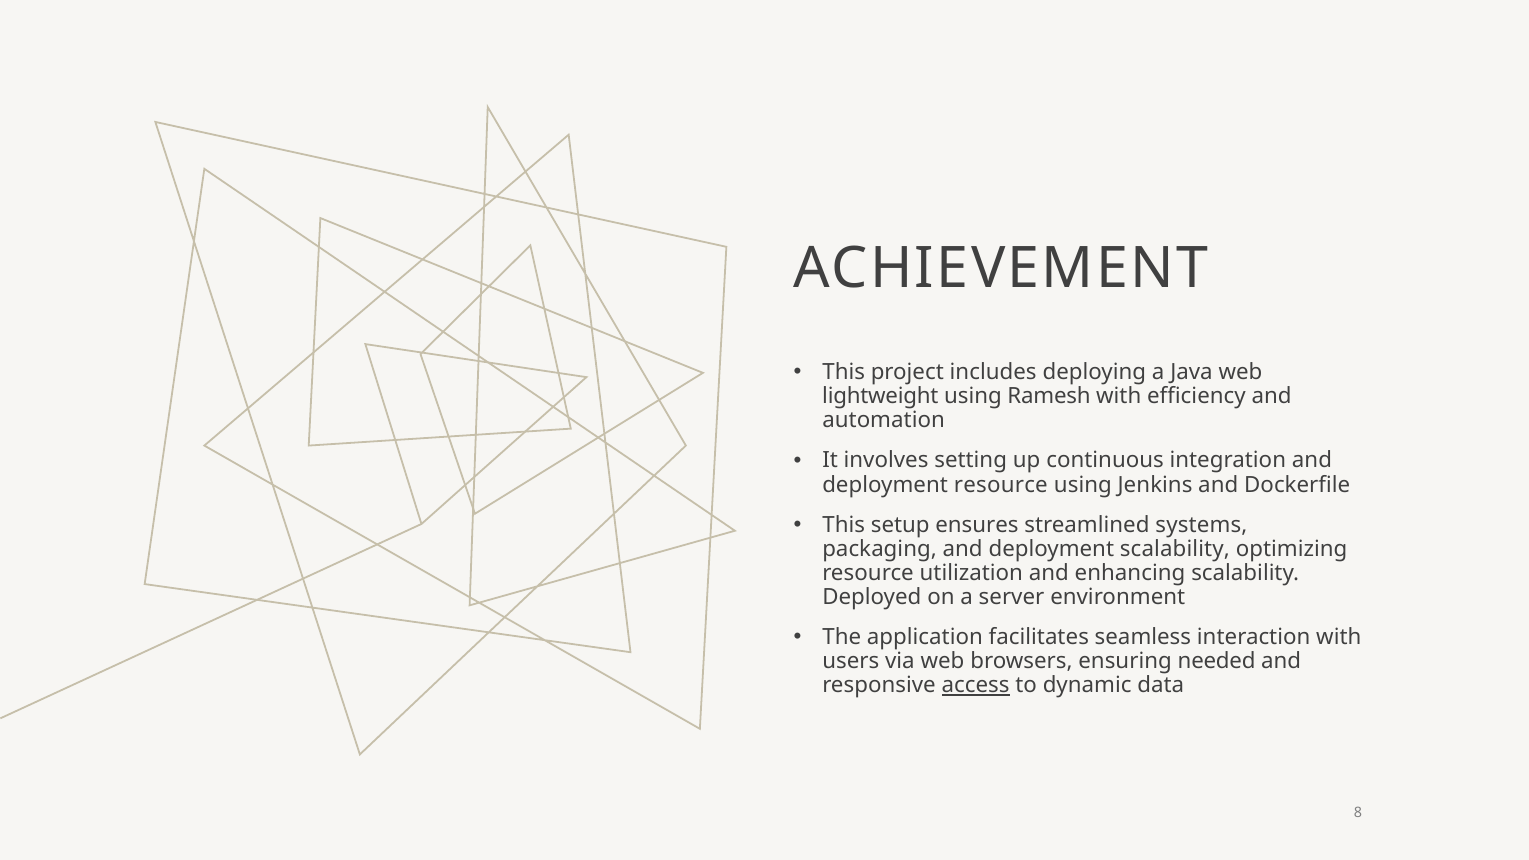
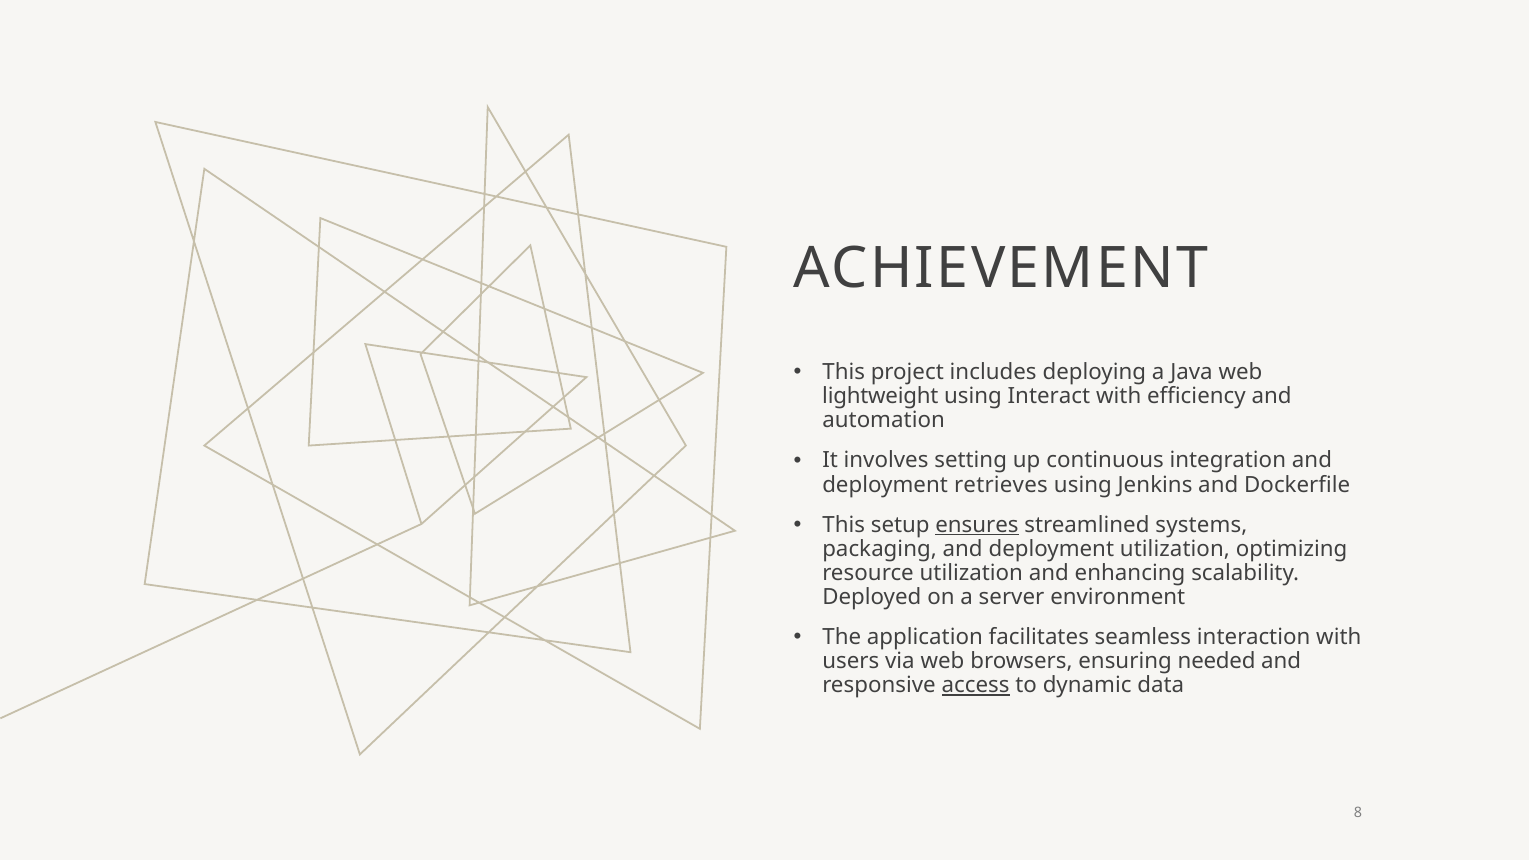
Ramesh: Ramesh -> Interact
deployment resource: resource -> retrieves
ensures underline: none -> present
deployment scalability: scalability -> utilization
